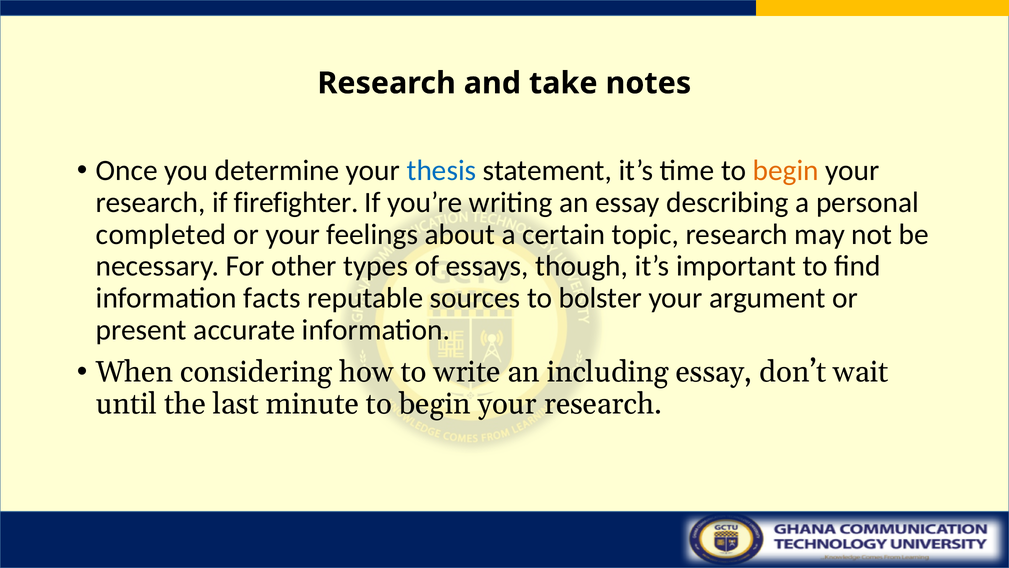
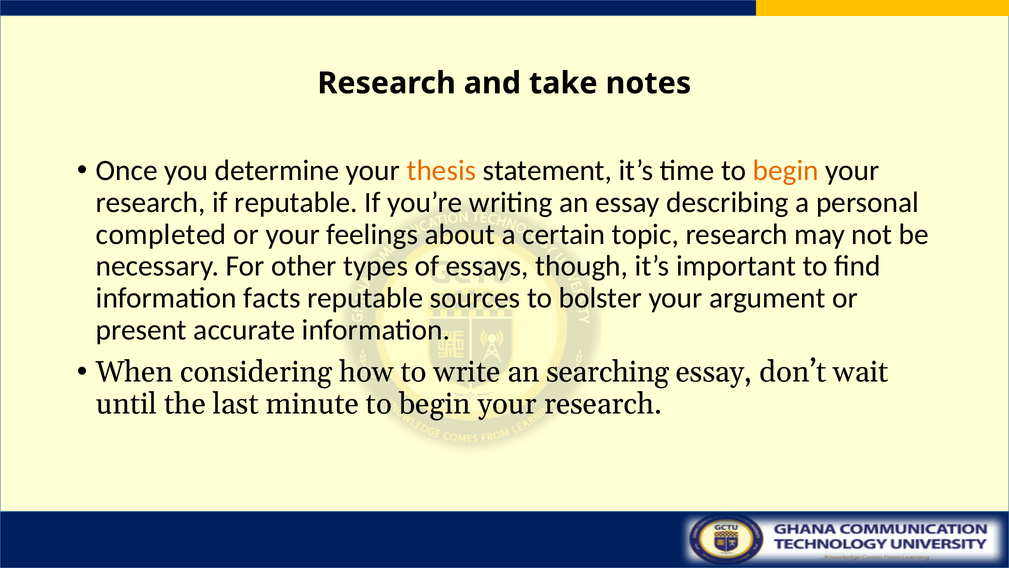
thesis colour: blue -> orange
if firefighter: firefighter -> reputable
including: including -> searching
